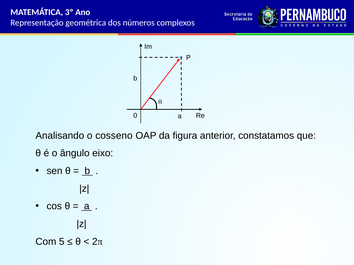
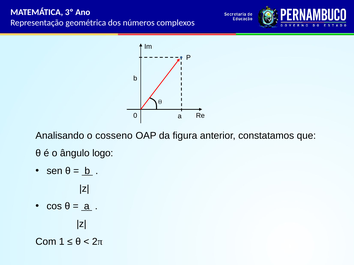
eixo: eixo -> logo
5: 5 -> 1
